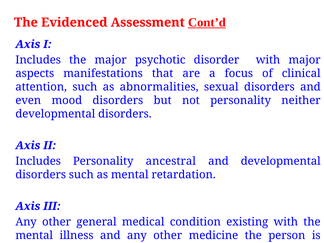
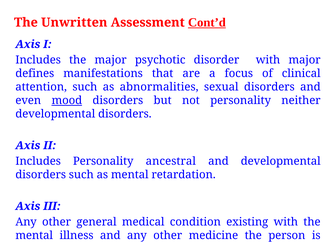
Evidenced: Evidenced -> Unwritten
aspects: aspects -> defines
mood underline: none -> present
